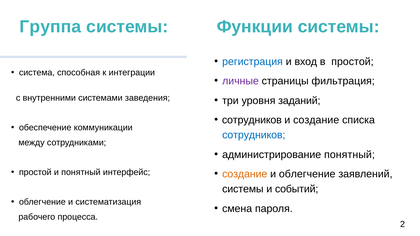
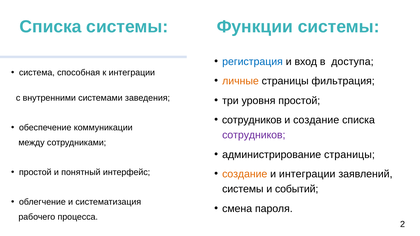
Группа at (50, 27): Группа -> Списка
в простой: простой -> доступа
личные colour: purple -> orange
уровня заданий: заданий -> простой
сотрудников at (254, 135) colour: blue -> purple
администрирование понятный: понятный -> страницы
и облегчение: облегчение -> интеграции
